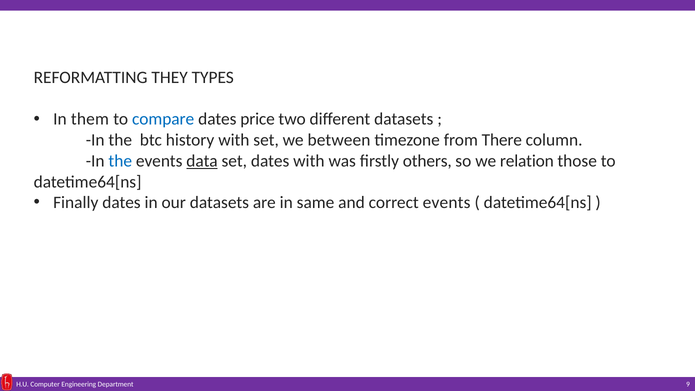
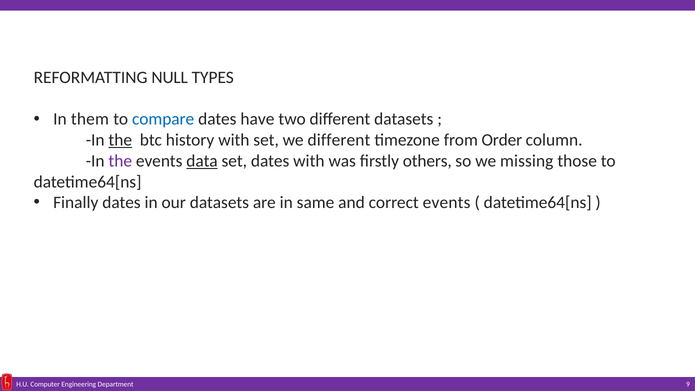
THEY: THEY -> NULL
price: price -> have
the at (120, 140) underline: none -> present
we between: between -> different
There: There -> Order
the at (120, 161) colour: blue -> purple
relation: relation -> missing
